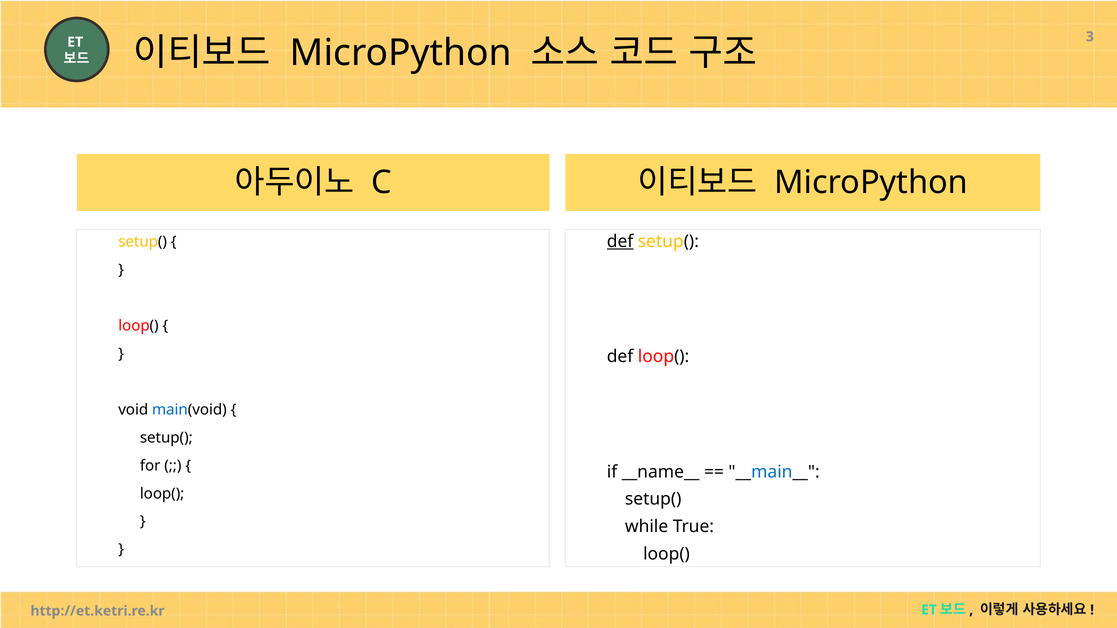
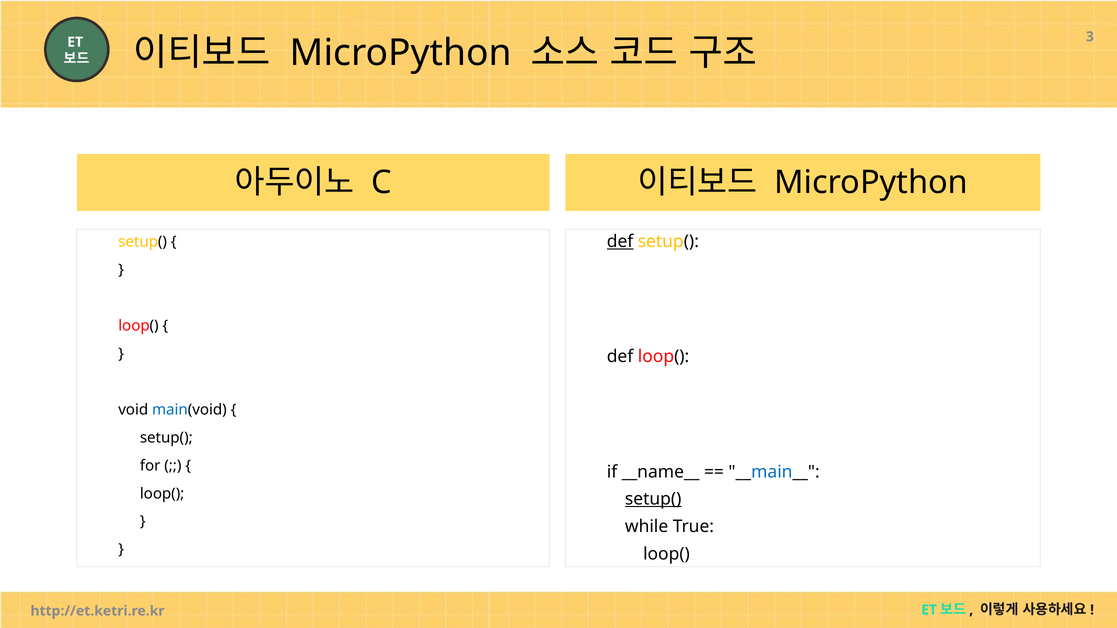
setup( at (653, 499) underline: none -> present
